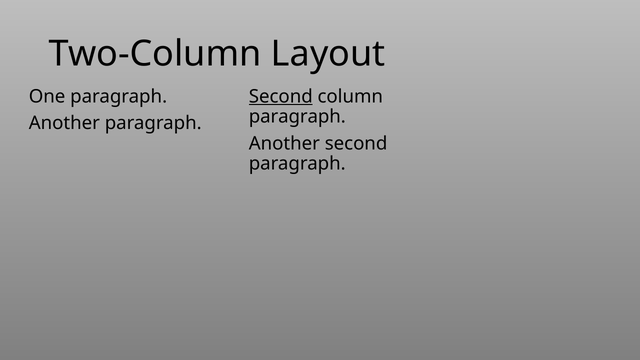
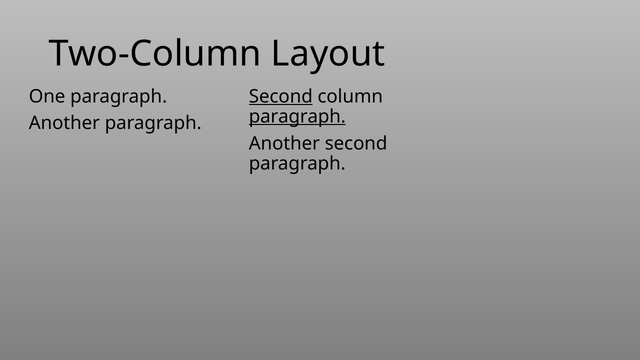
paragraph at (297, 117) underline: none -> present
